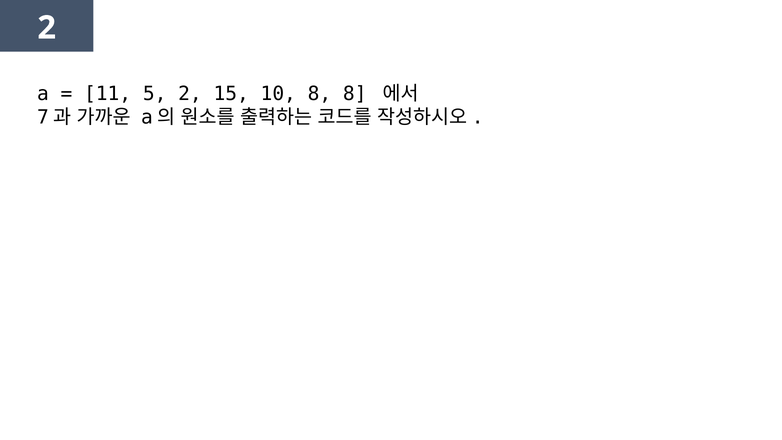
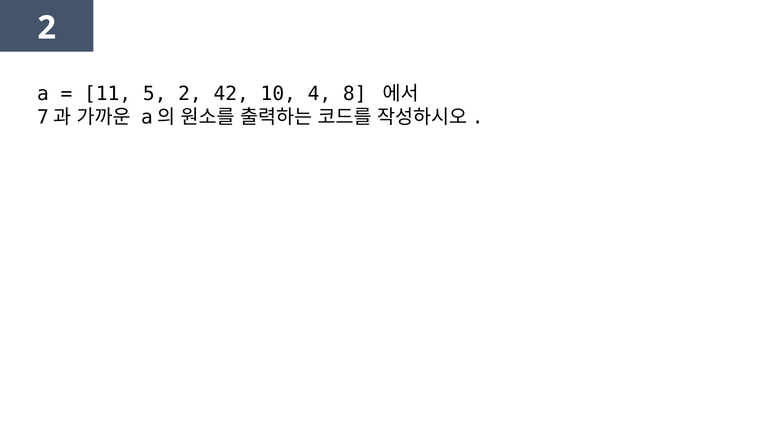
15: 15 -> 42
10 8: 8 -> 4
